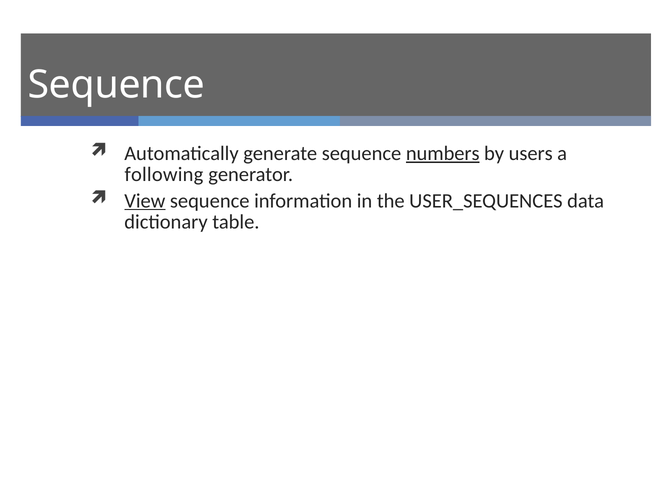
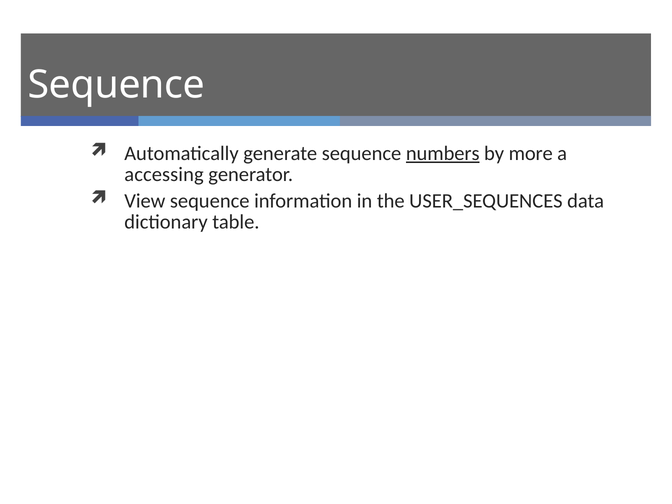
users: users -> more
following: following -> accessing
View underline: present -> none
